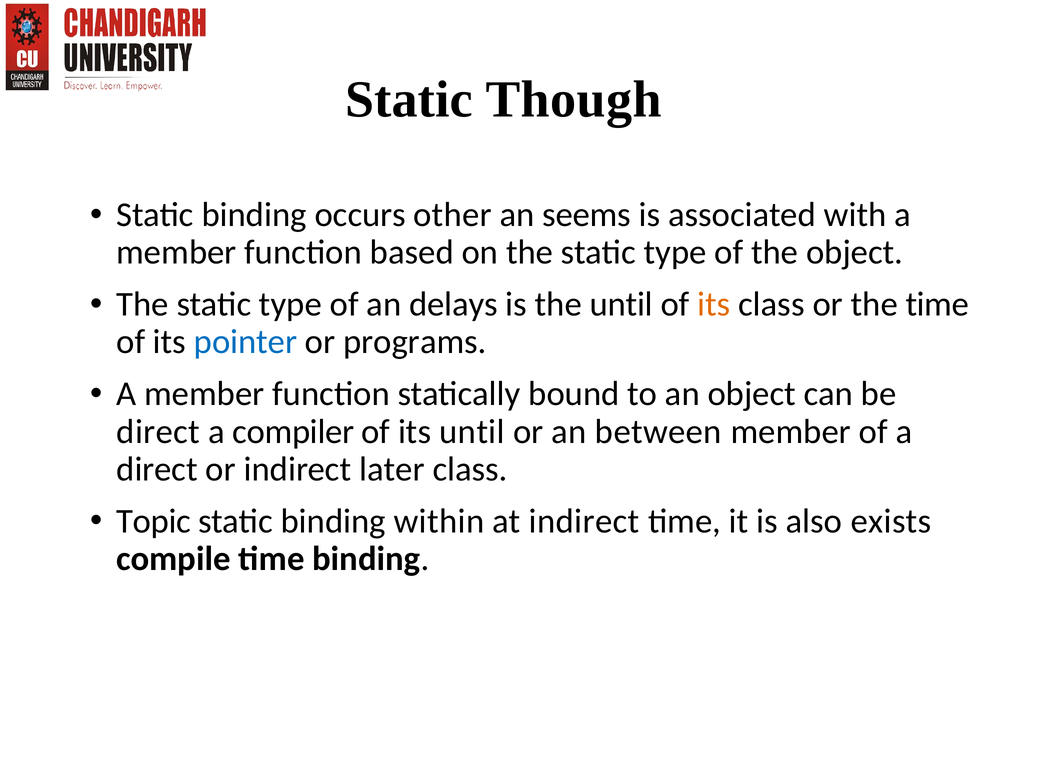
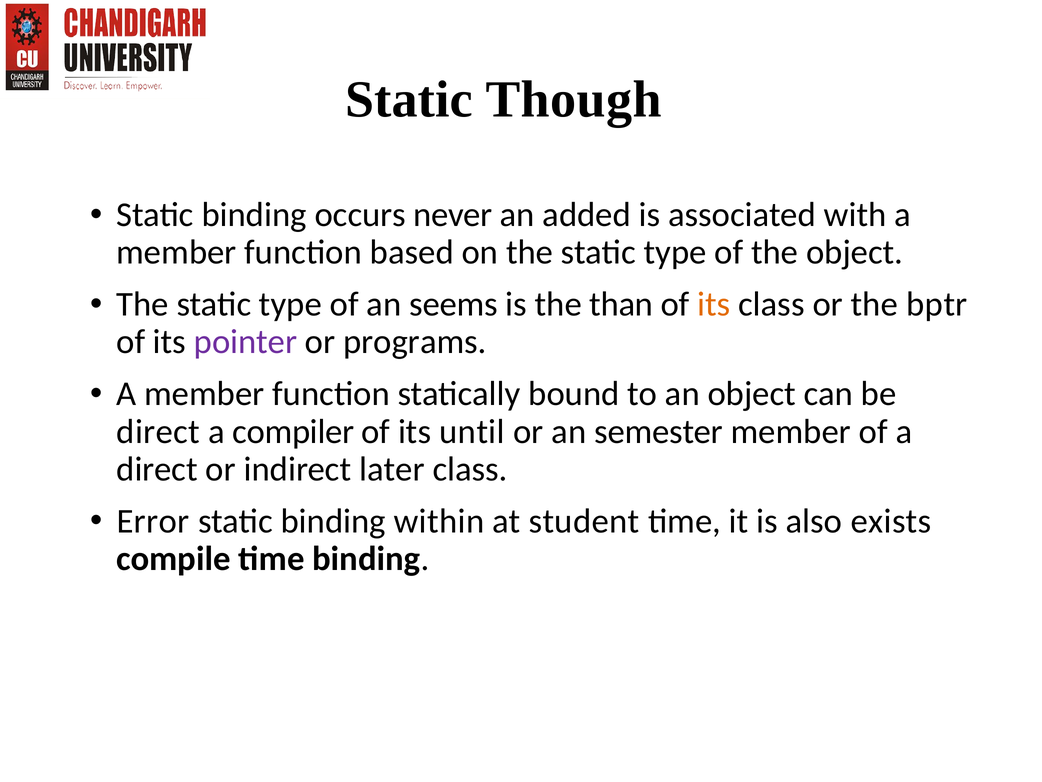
other: other -> never
seems: seems -> added
delays: delays -> seems
the until: until -> than
the time: time -> bptr
pointer colour: blue -> purple
between: between -> semester
Topic: Topic -> Error
at indirect: indirect -> student
